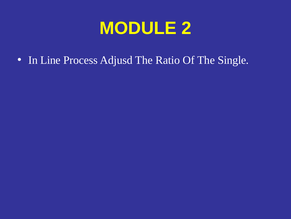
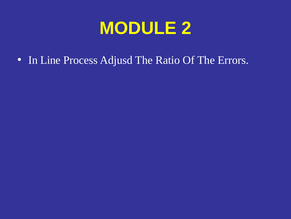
Single: Single -> Errors
